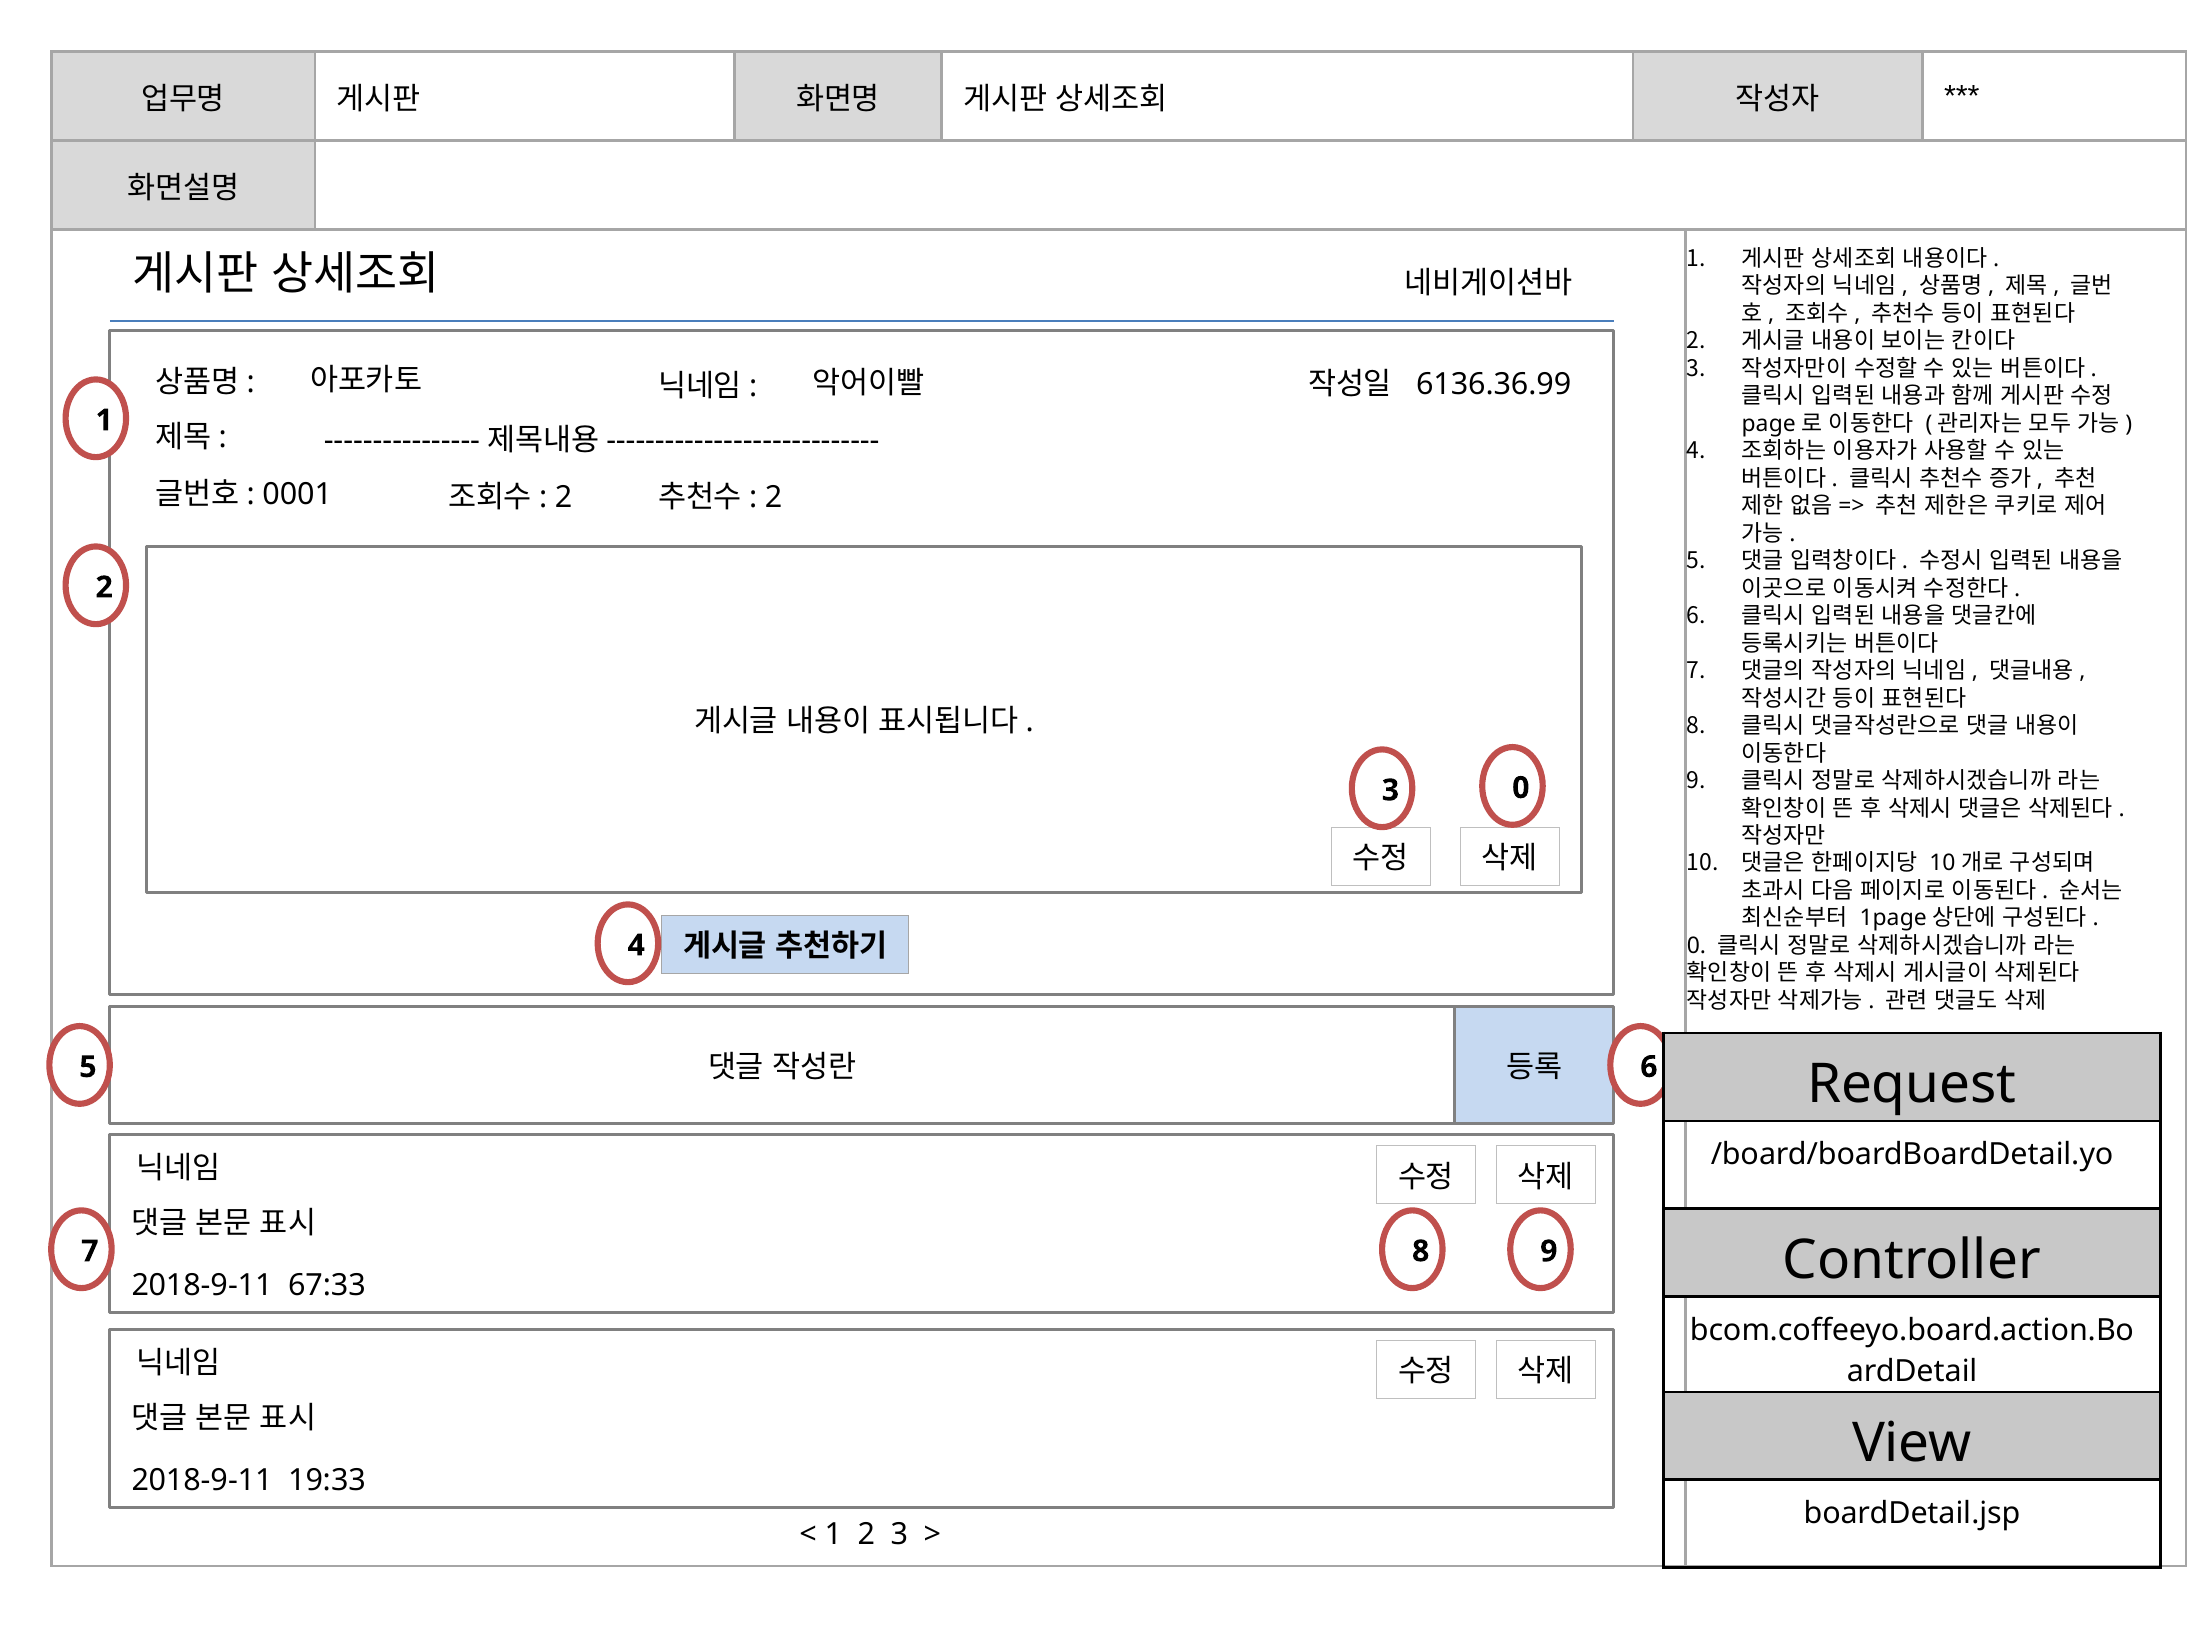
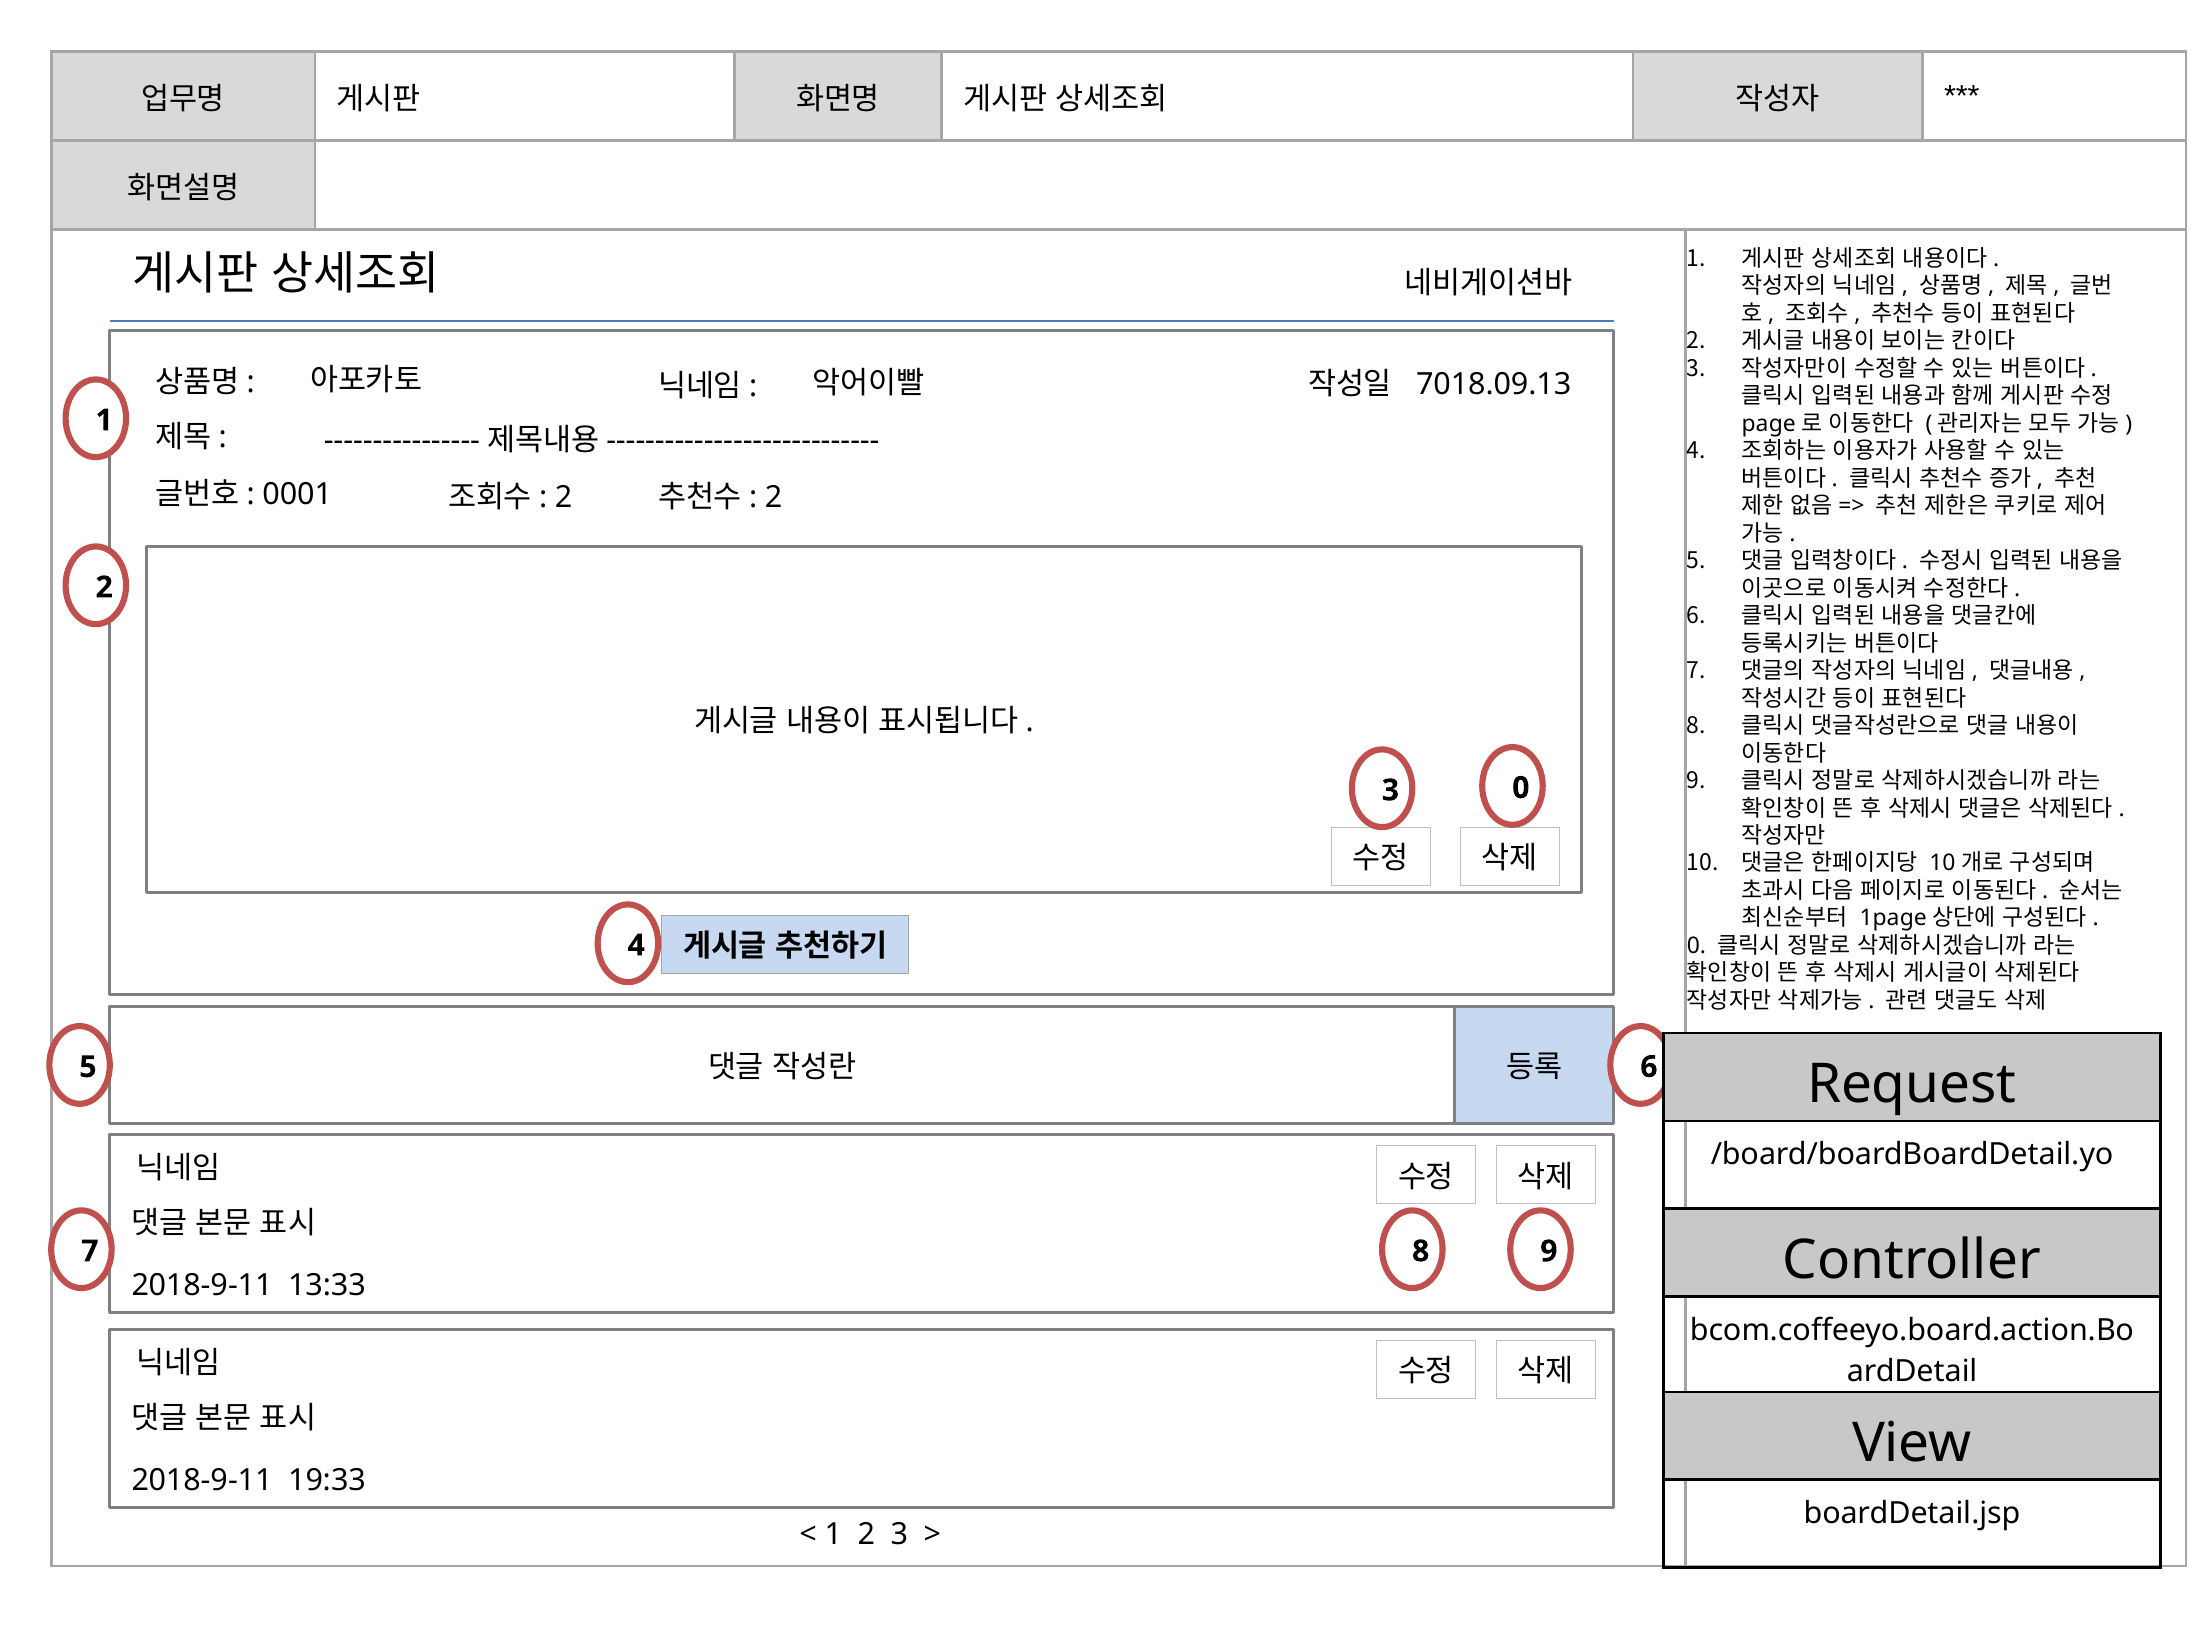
6136.36.99: 6136.36.99 -> 7018.09.13
67:33: 67:33 -> 13:33
